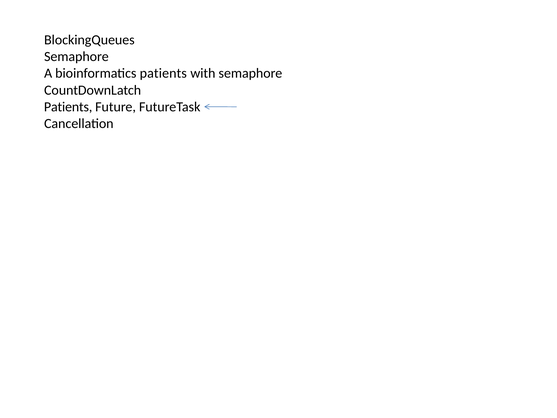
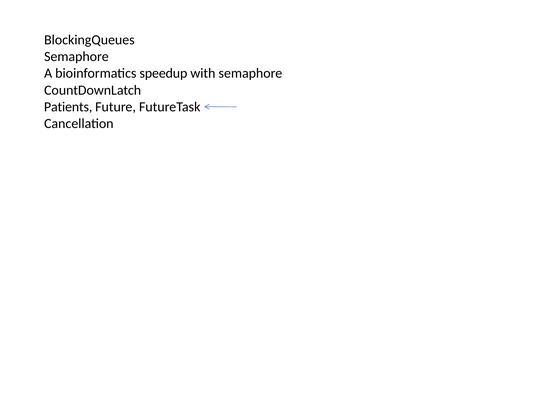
bioinformatics patients: patients -> speedup
